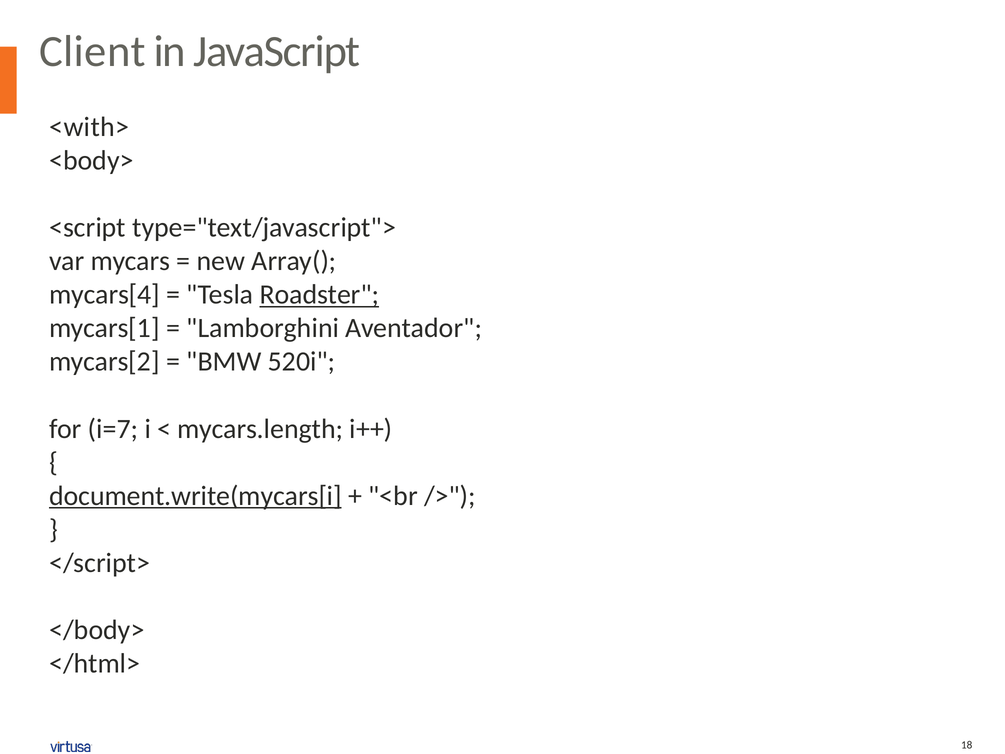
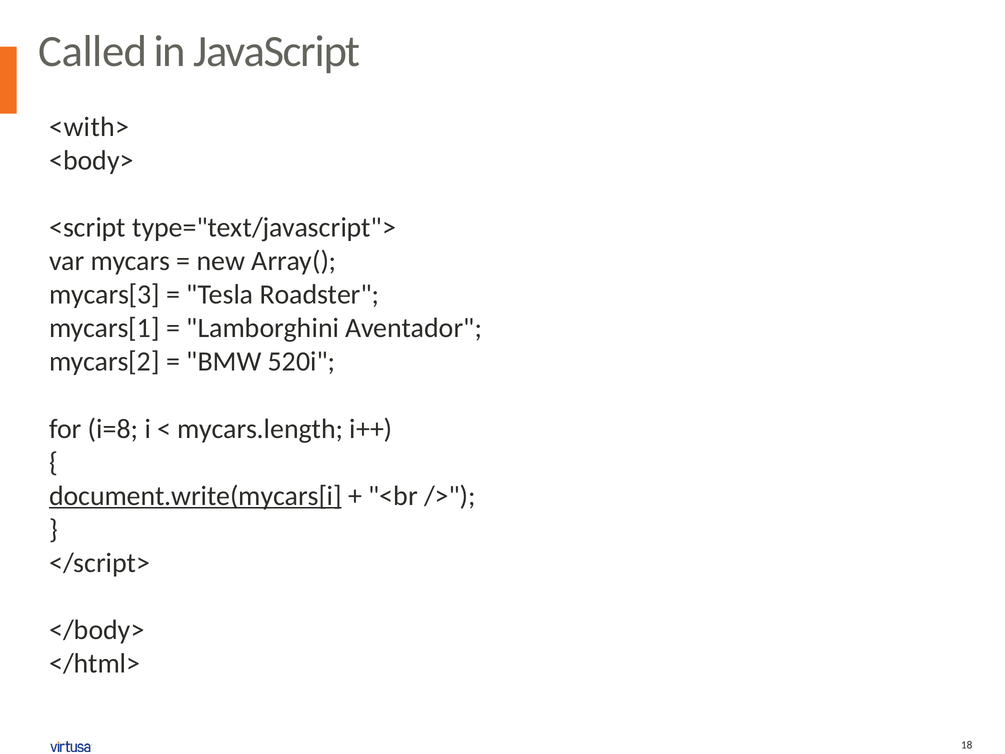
Client: Client -> Called
mycars[4: mycars[4 -> mycars[3
Roadster underline: present -> none
i=7: i=7 -> i=8
